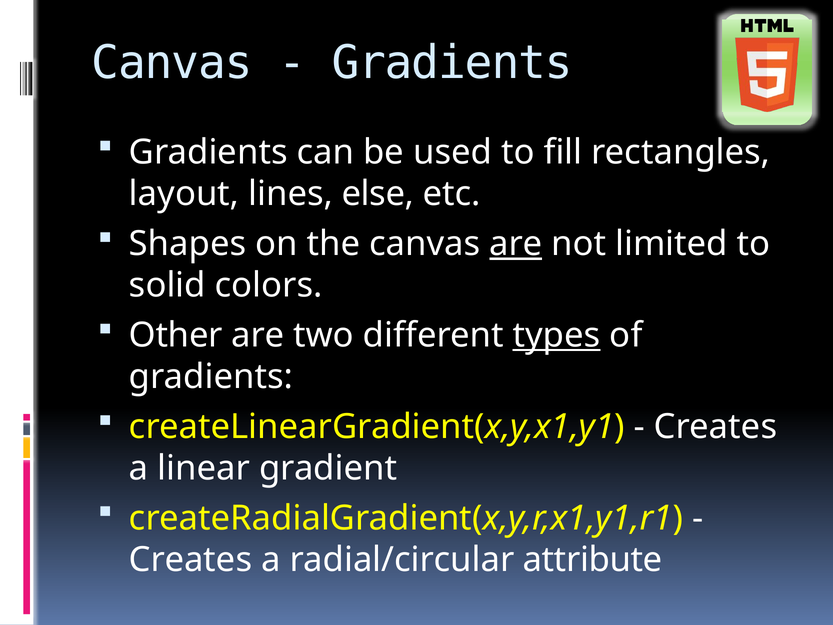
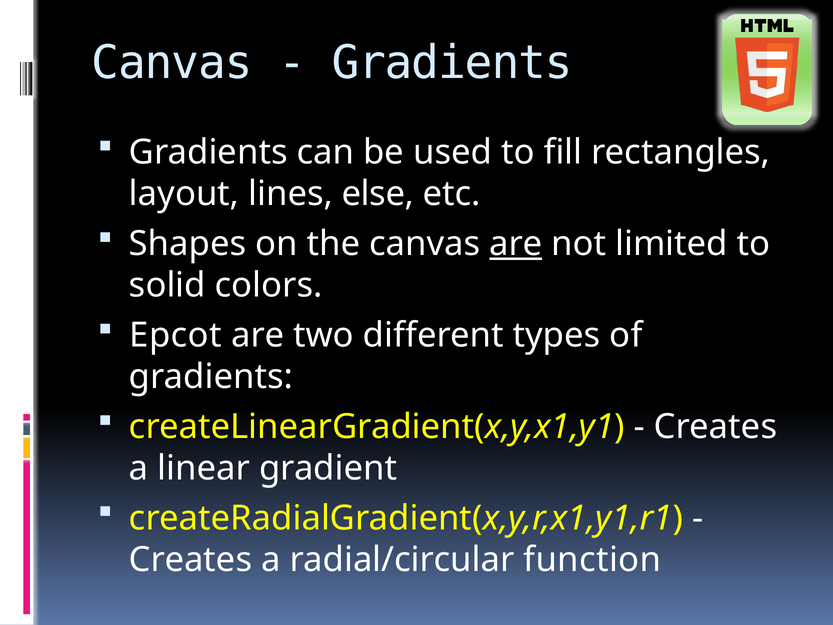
Other: Other -> Epcot
types underline: present -> none
attribute: attribute -> function
